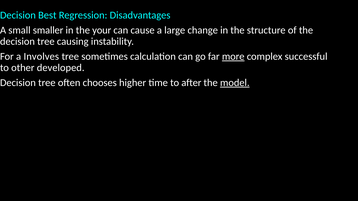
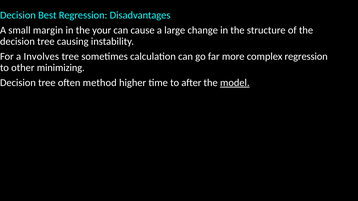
smaller: smaller -> margin
more underline: present -> none
complex successful: successful -> regression
developed: developed -> minimizing
chooses: chooses -> method
